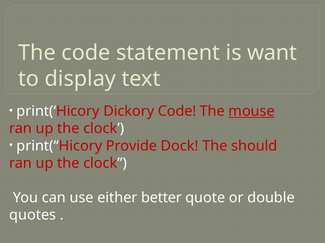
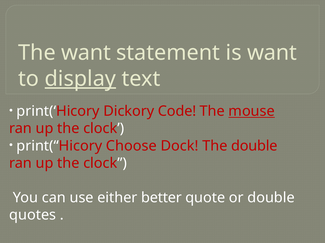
The code: code -> want
display underline: none -> present
Provide: Provide -> Choose
The should: should -> double
